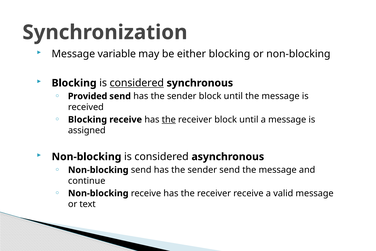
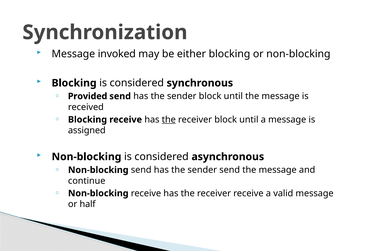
variable: variable -> invoked
considered at (137, 83) underline: present -> none
text: text -> half
